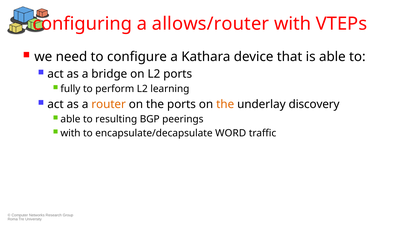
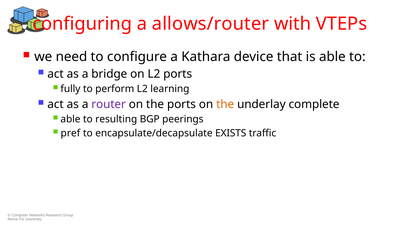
router colour: orange -> purple
discovery: discovery -> complete
with at (71, 133): with -> pref
WORD: WORD -> EXISTS
